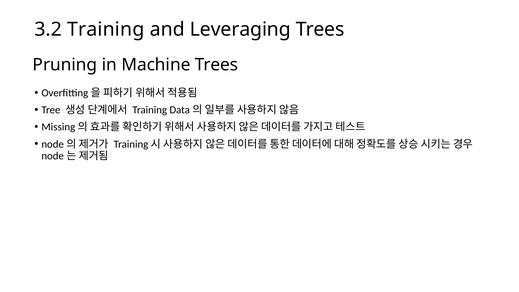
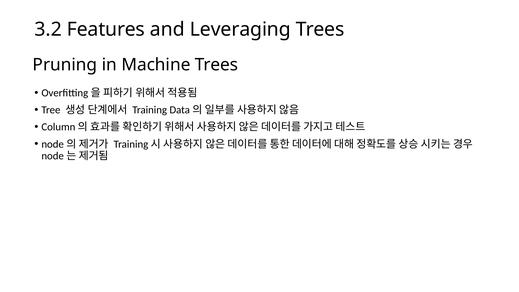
3.2 Training: Training -> Features
Missing: Missing -> Column
